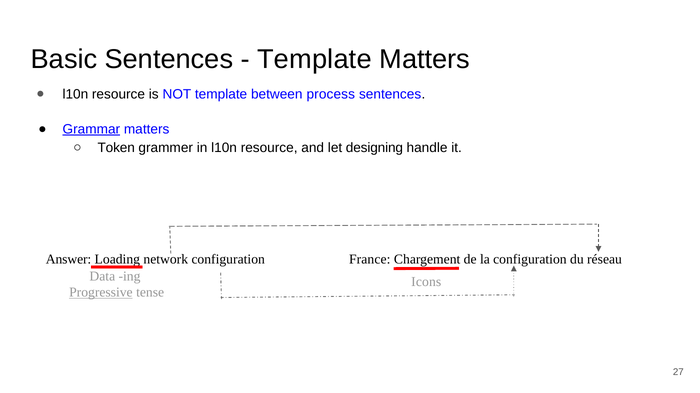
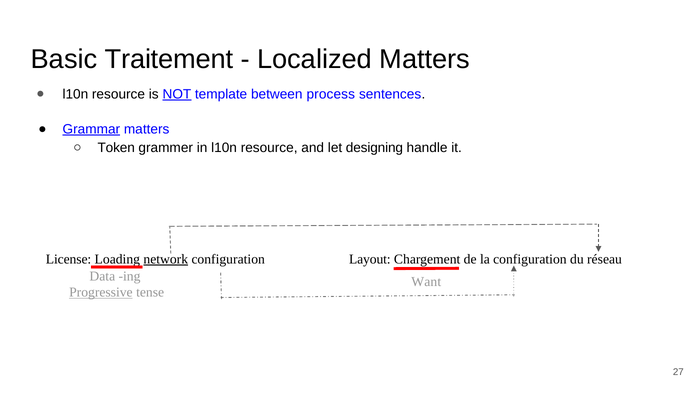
Basic Sentences: Sentences -> Traitement
Template at (314, 59): Template -> Localized
NOT underline: none -> present
Answer: Answer -> License
network underline: none -> present
France: France -> Layout
Icons: Icons -> Want
